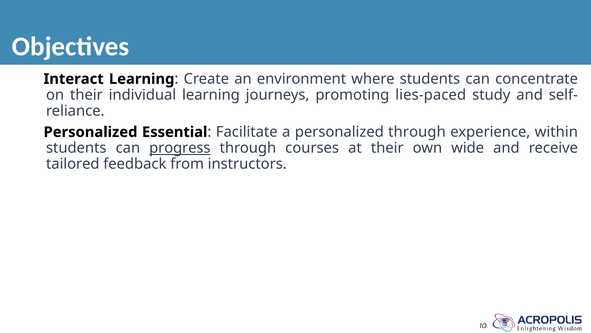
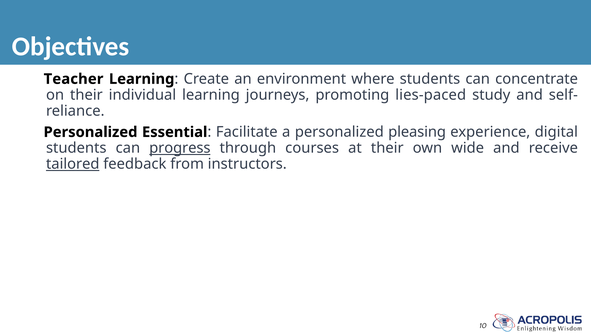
Interact: Interact -> Teacher
personalized through: through -> pleasing
within: within -> digital
tailored underline: none -> present
